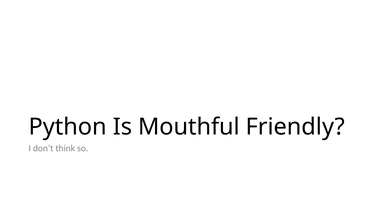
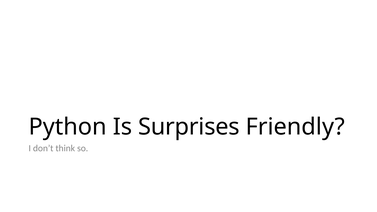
Mouthful: Mouthful -> Surprises
